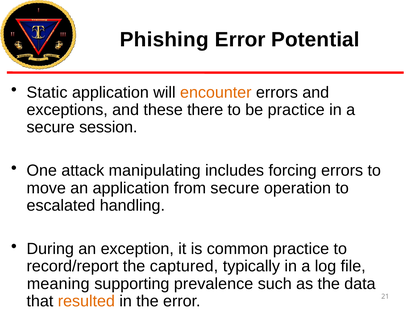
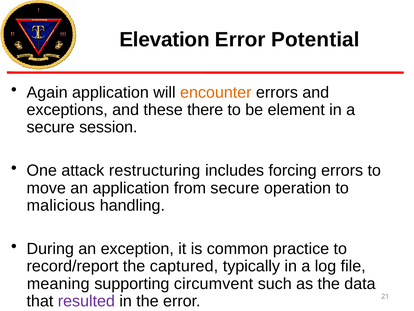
Phishing: Phishing -> Elevation
Static: Static -> Again
be practice: practice -> element
manipulating: manipulating -> restructuring
escalated: escalated -> malicious
prevalence: prevalence -> circumvent
resulted colour: orange -> purple
